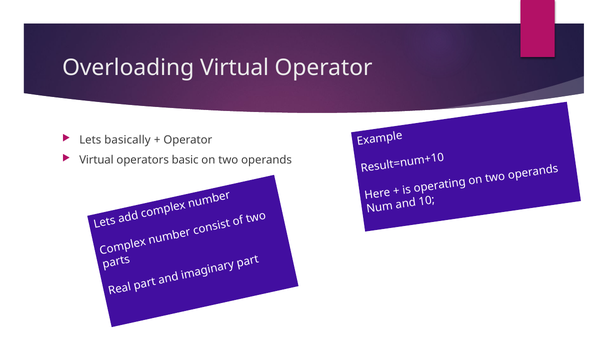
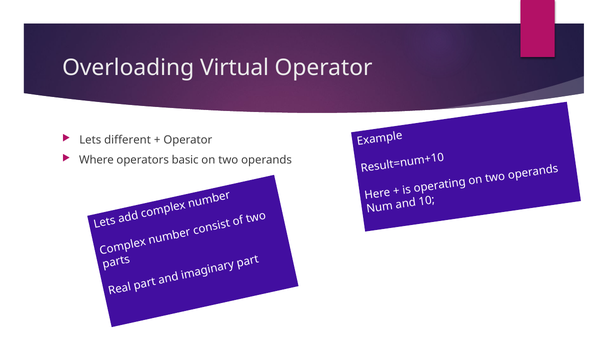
basically: basically -> different
Virtual at (96, 160): Virtual -> Where
